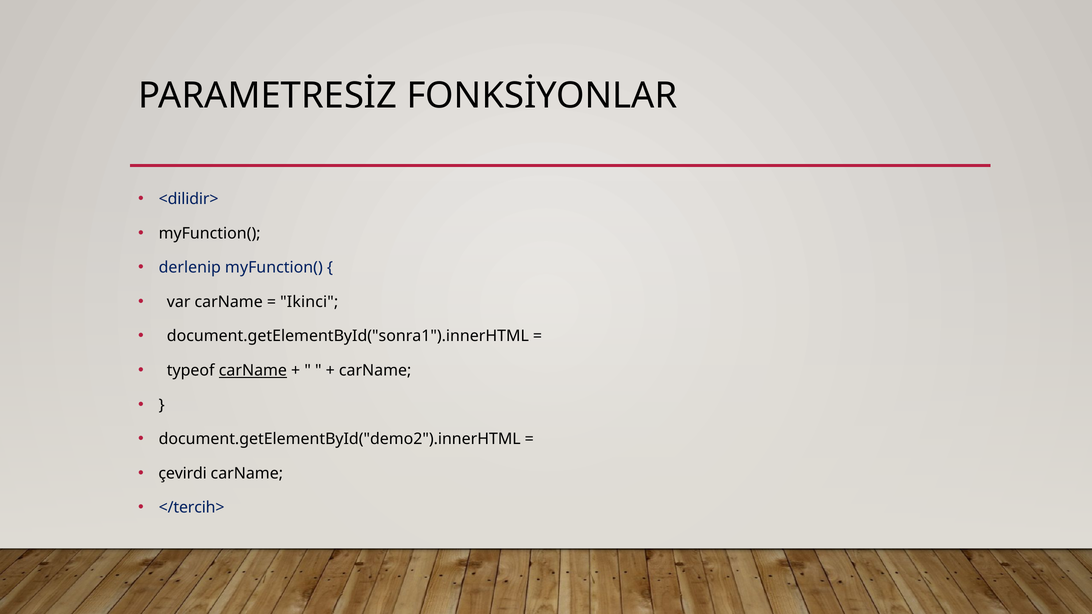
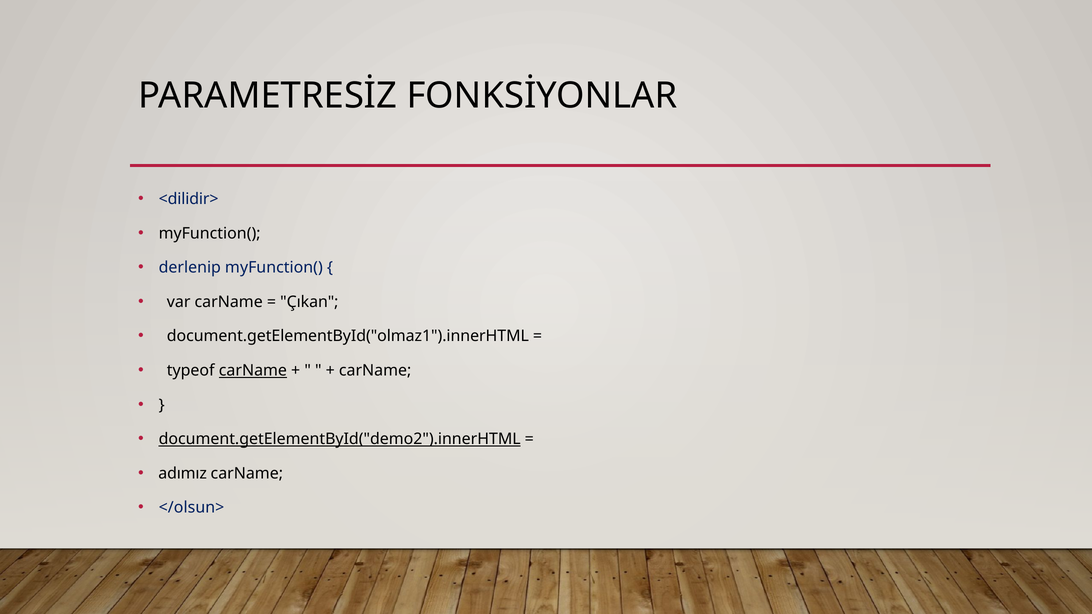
Ikinci: Ikinci -> Çıkan
document.getElementById("sonra1").innerHTML: document.getElementById("sonra1").innerHTML -> document.getElementById("olmaz1").innerHTML
document.getElementById("demo2").innerHTML underline: none -> present
çevirdi: çevirdi -> adımız
</tercih>: </tercih> -> </olsun>
